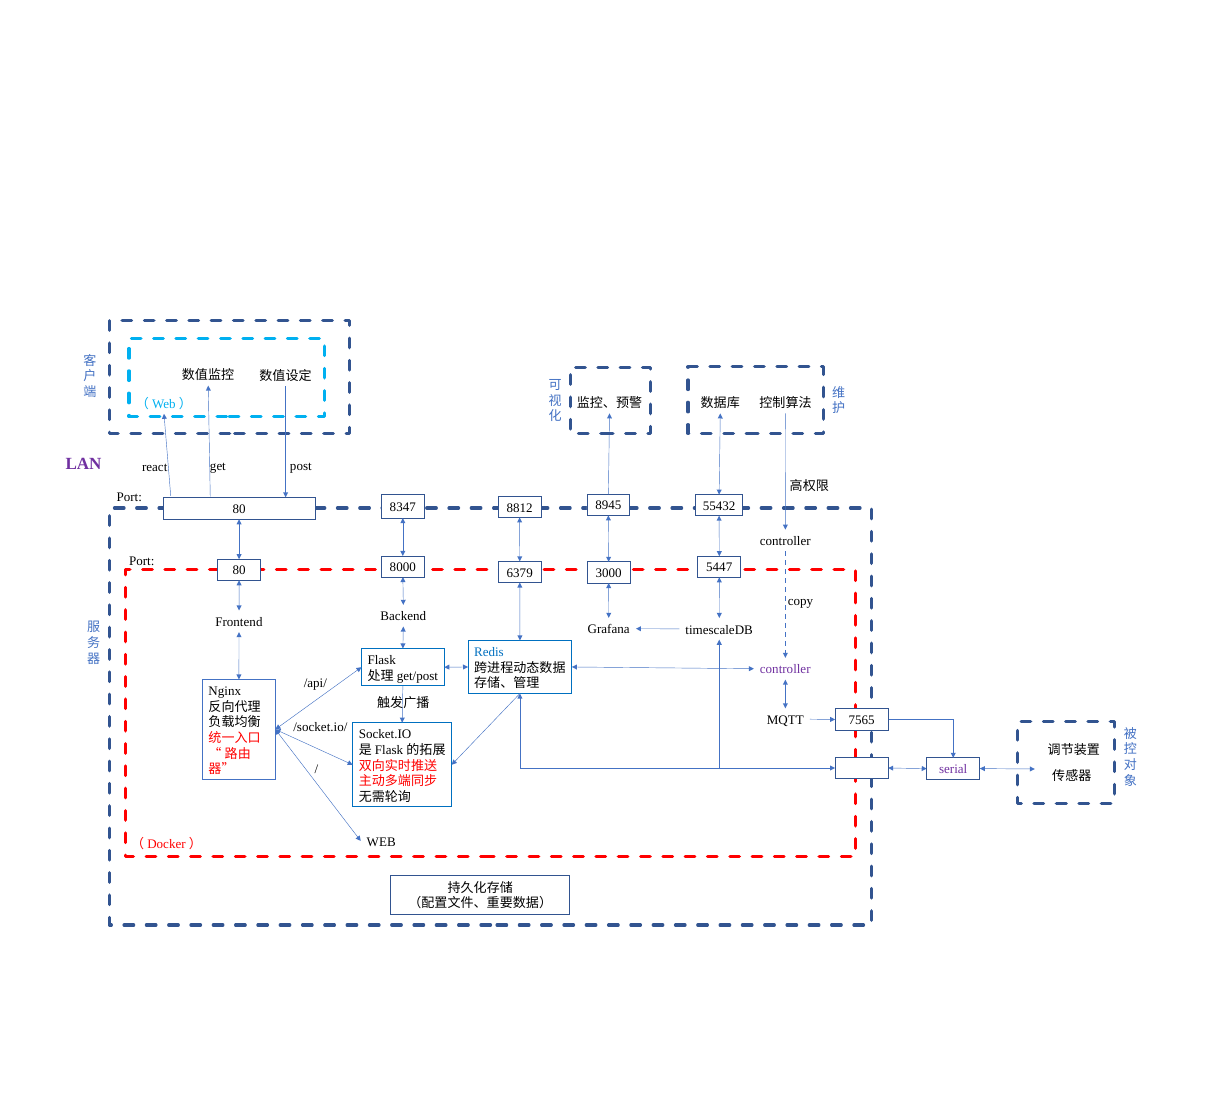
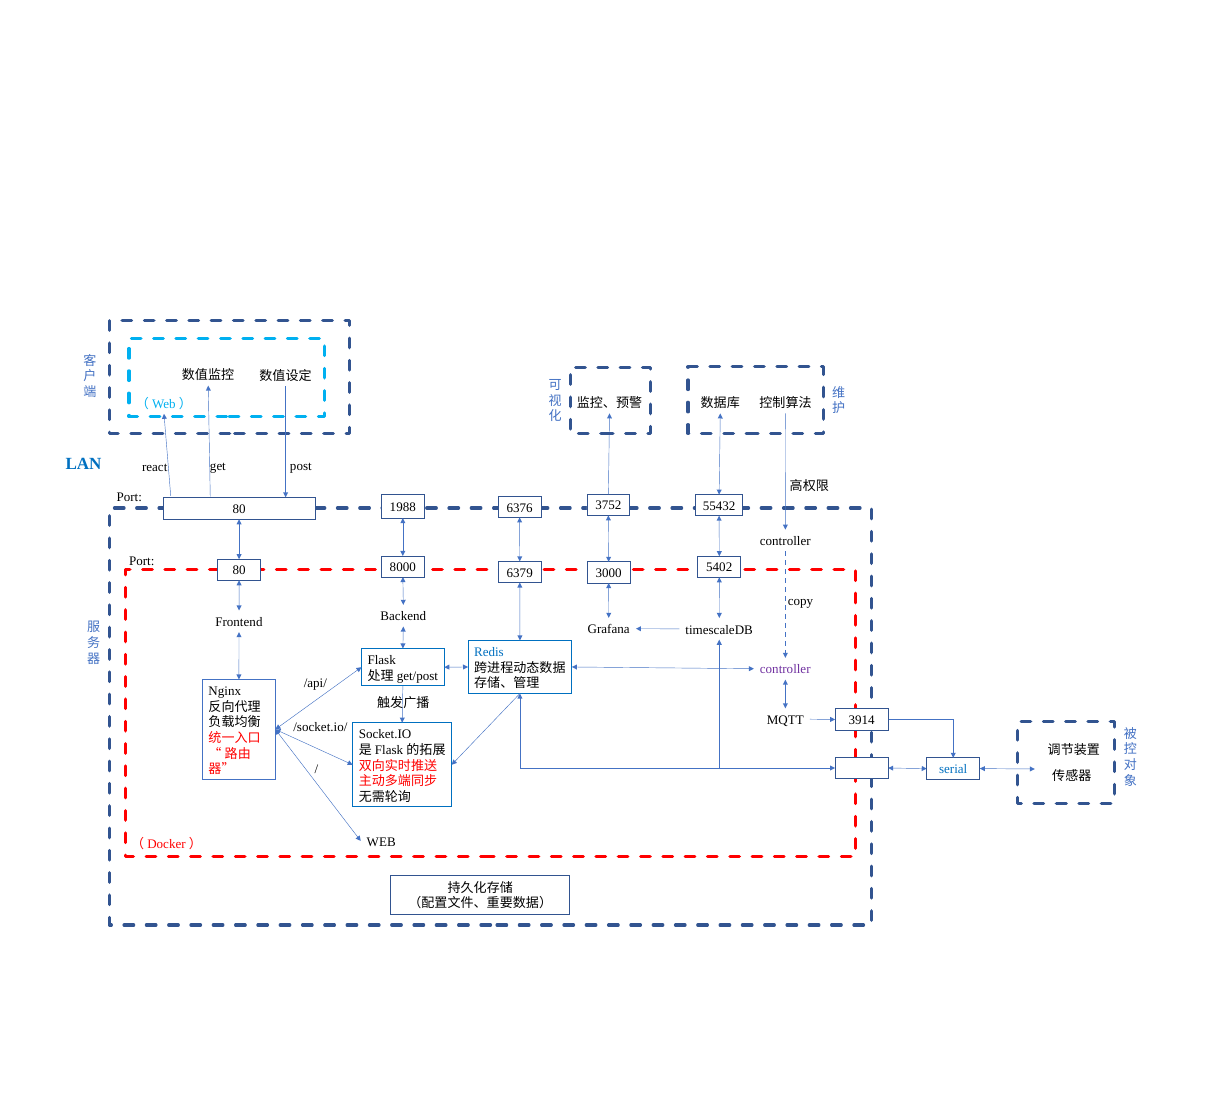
LAN colour: purple -> blue
8945: 8945 -> 3752
8347: 8347 -> 1988
8812: 8812 -> 6376
5447: 5447 -> 5402
7565: 7565 -> 3914
serial colour: purple -> blue
